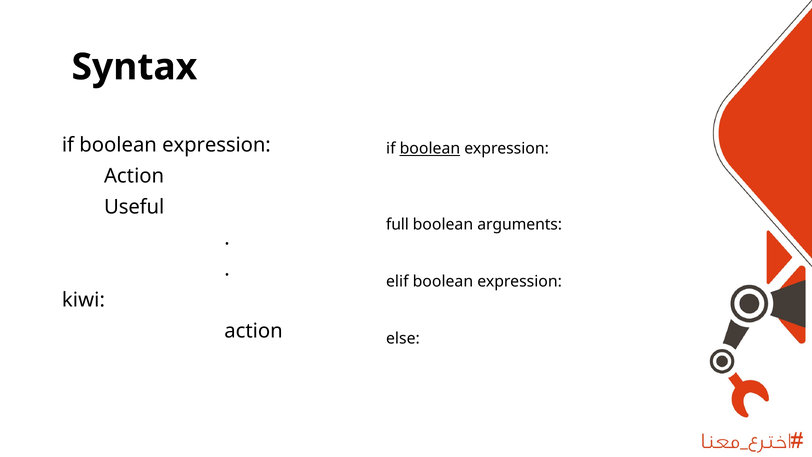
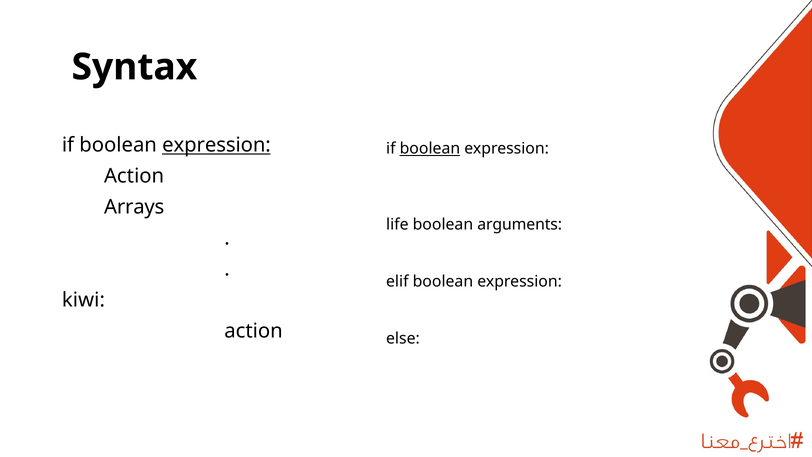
expression at (216, 145) underline: none -> present
Useful: Useful -> Arrays
full: full -> life
